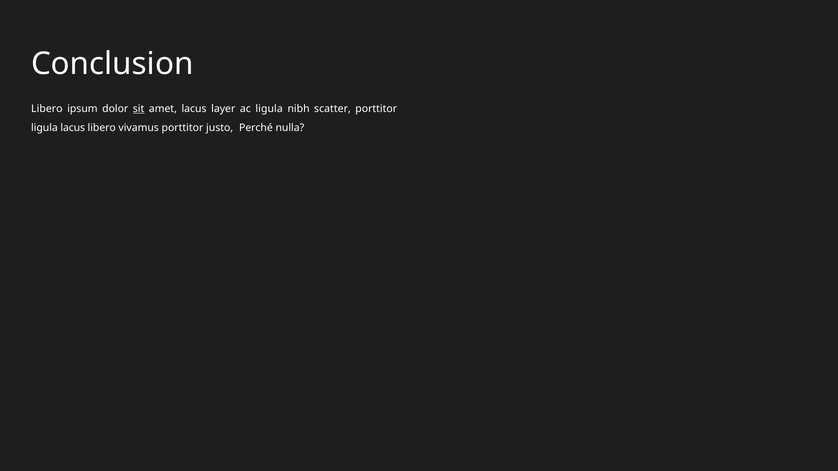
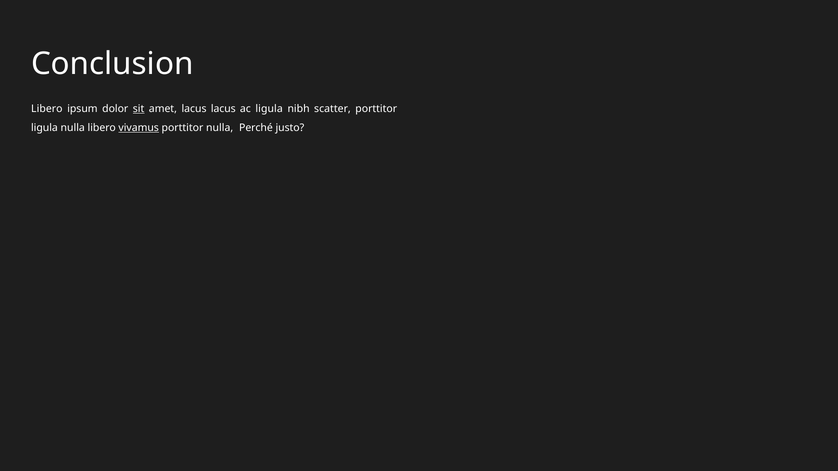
lacus layer: layer -> lacus
ligula lacus: lacus -> nulla
vivamus underline: none -> present
porttitor justo: justo -> nulla
nulla: nulla -> justo
